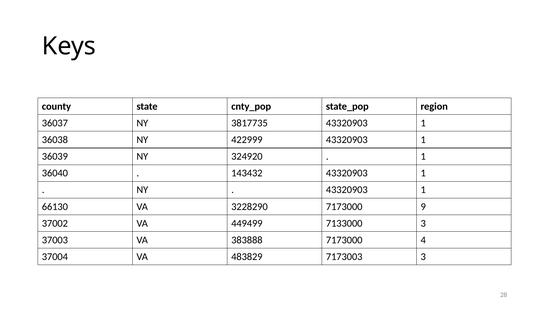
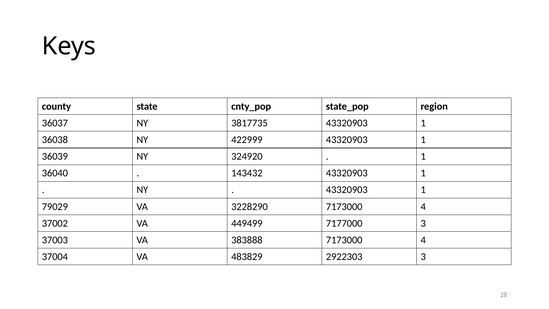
66130: 66130 -> 79029
3228290 7173000 9: 9 -> 4
7133000: 7133000 -> 7177000
7173003: 7173003 -> 2922303
